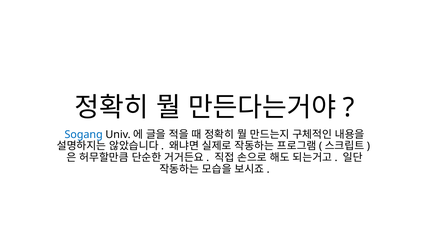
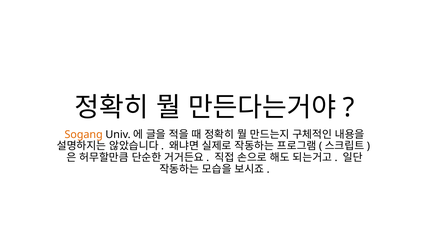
Sogang colour: blue -> orange
